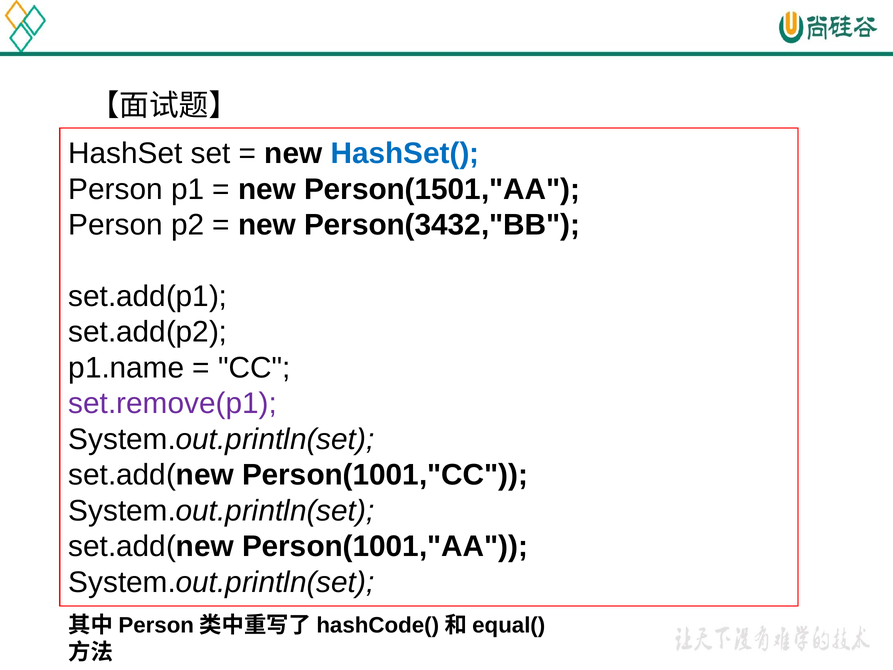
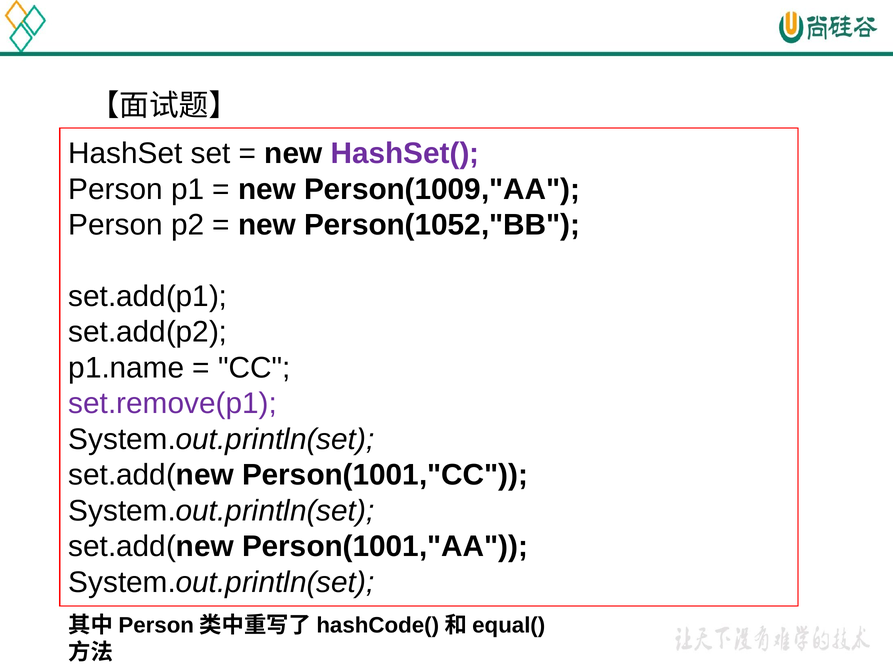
HashSet( colour: blue -> purple
Person(1501,"AA: Person(1501,"AA -> Person(1009,"AA
Person(3432,"BB: Person(3432,"BB -> Person(1052,"BB
